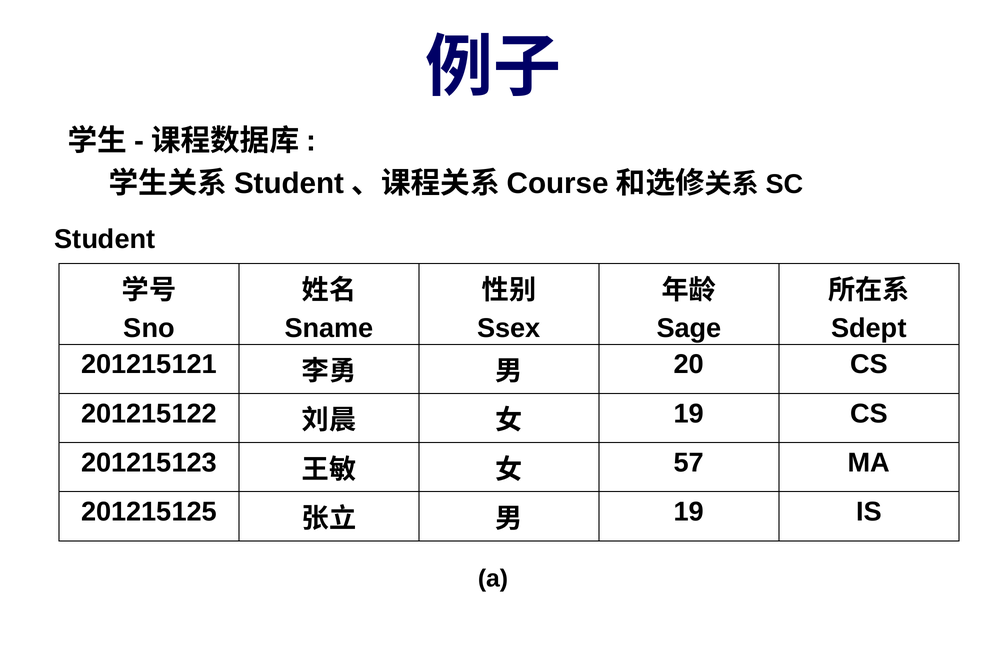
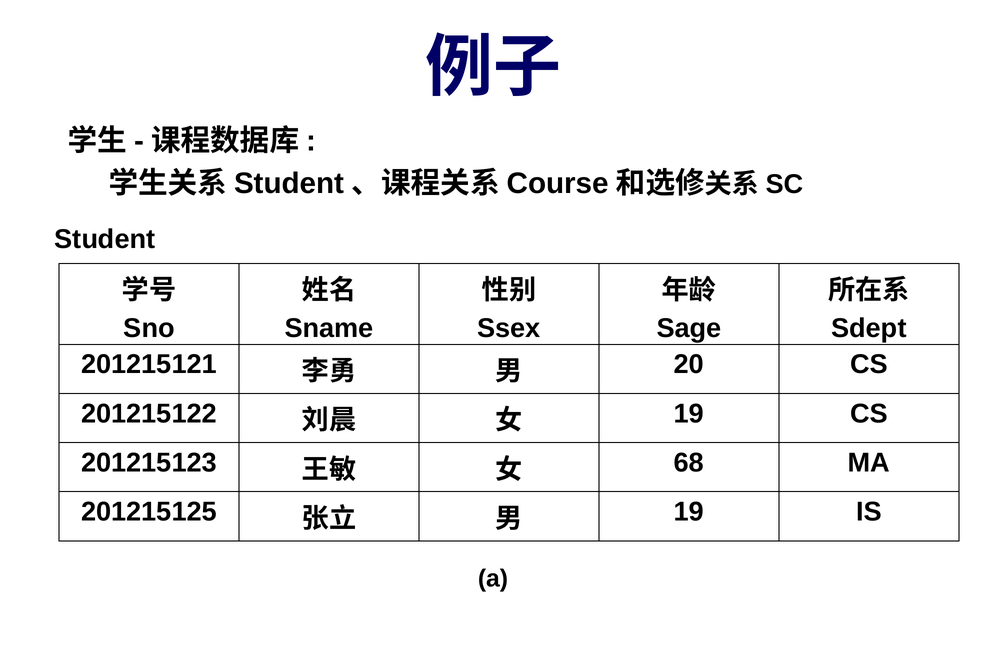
57: 57 -> 68
